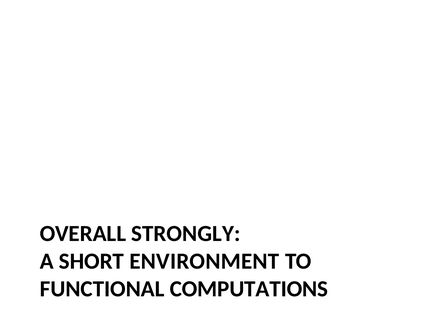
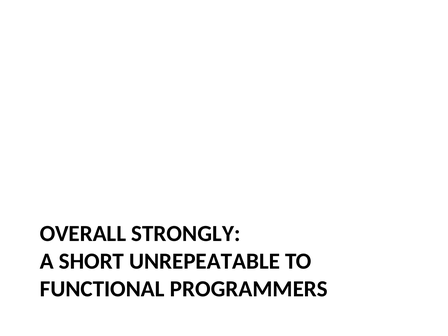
ENVIRONMENT: ENVIRONMENT -> UNREPEATABLE
COMPUTATIONS: COMPUTATIONS -> PROGRAMMERS
